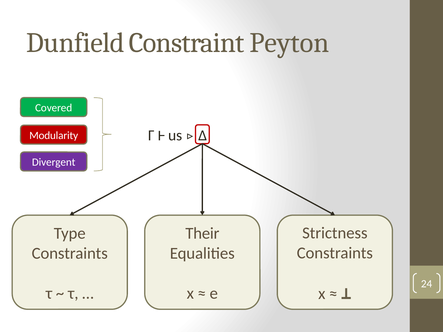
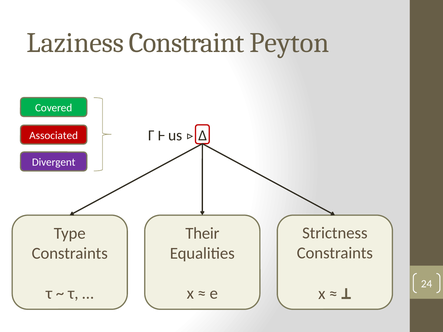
Dunfield: Dunfield -> Laziness
Modularity: Modularity -> Associated
